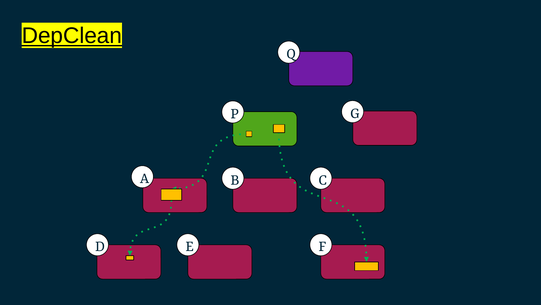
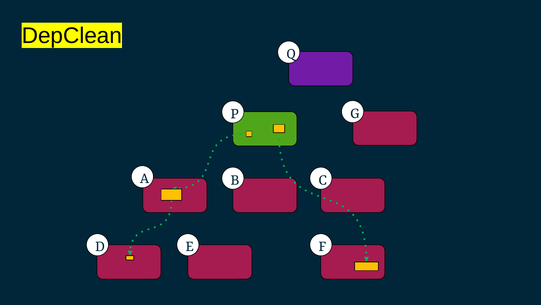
DepClean underline: present -> none
